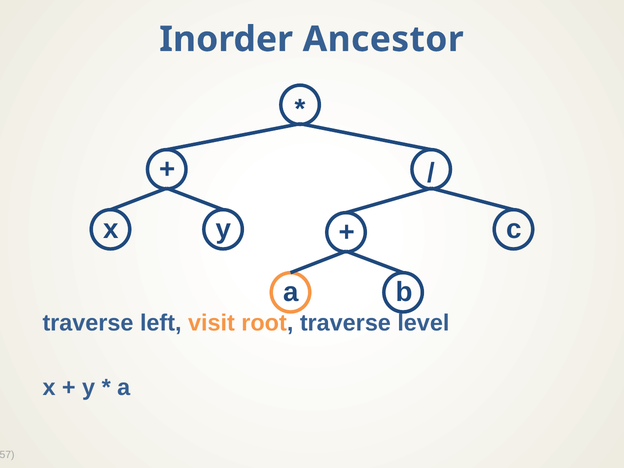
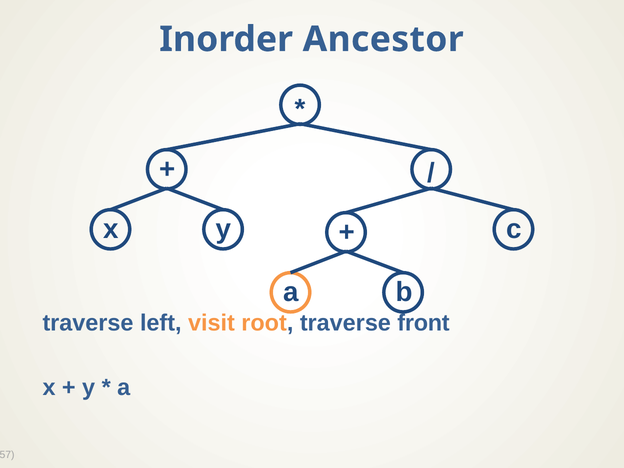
level: level -> front
